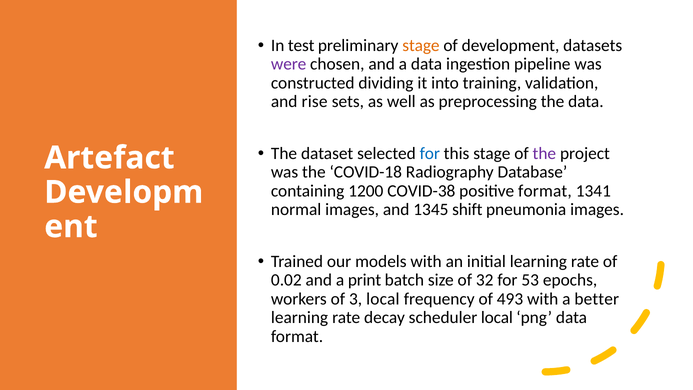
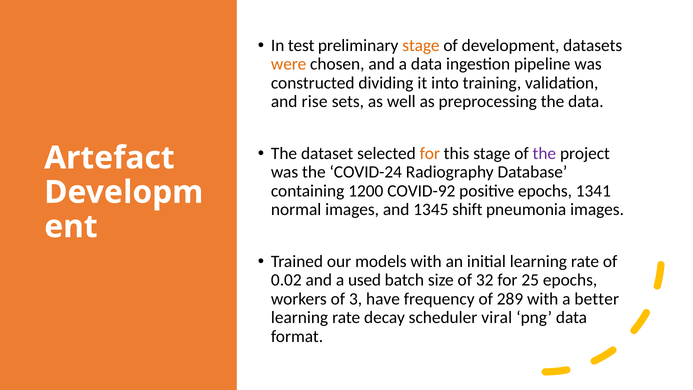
were colour: purple -> orange
for at (430, 153) colour: blue -> orange
COVID-18: COVID-18 -> COVID-24
COVID-38: COVID-38 -> COVID-92
positive format: format -> epochs
print: print -> used
53: 53 -> 25
3 local: local -> have
493: 493 -> 289
scheduler local: local -> viral
